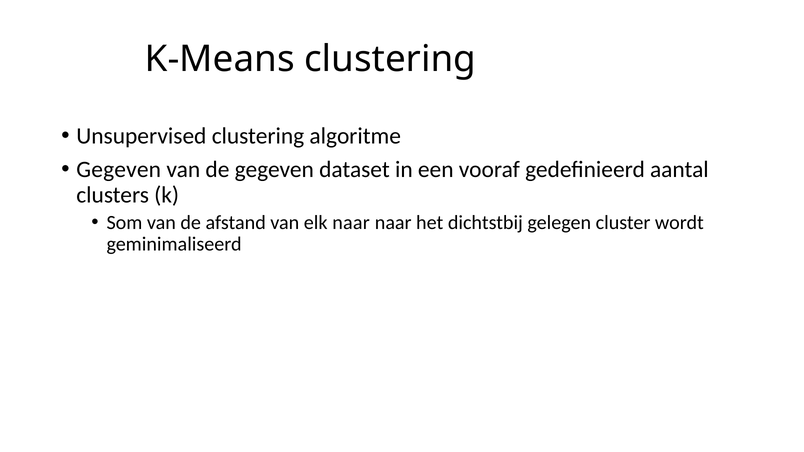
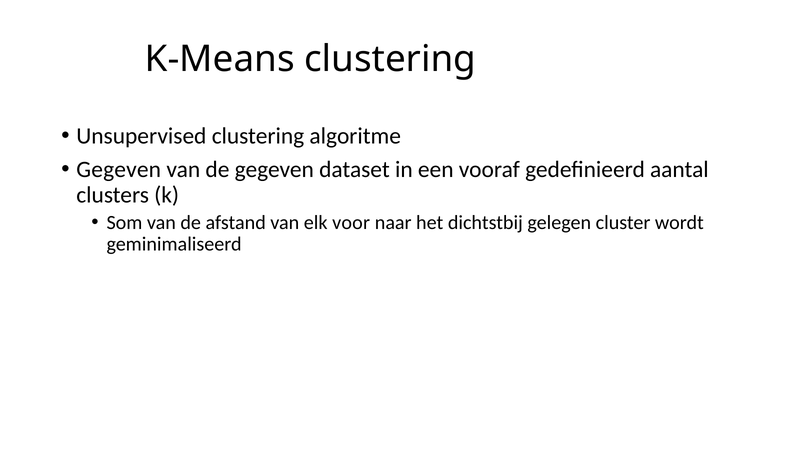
elk naar: naar -> voor
